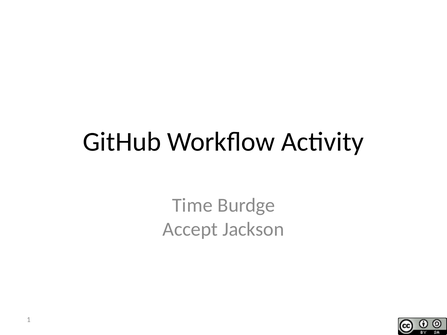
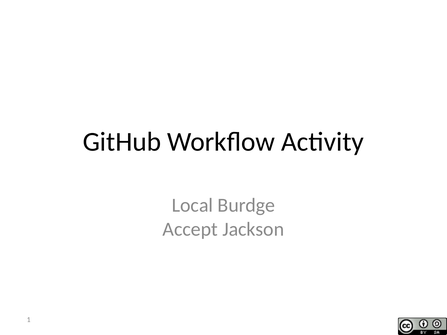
Time: Time -> Local
